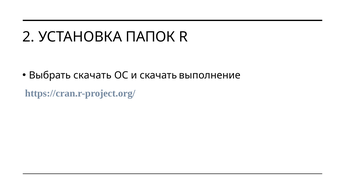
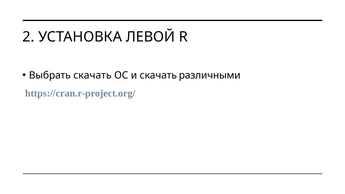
ПАПОК: ПАПОК -> ЛЕВОЙ
выполнение: выполнение -> различными
